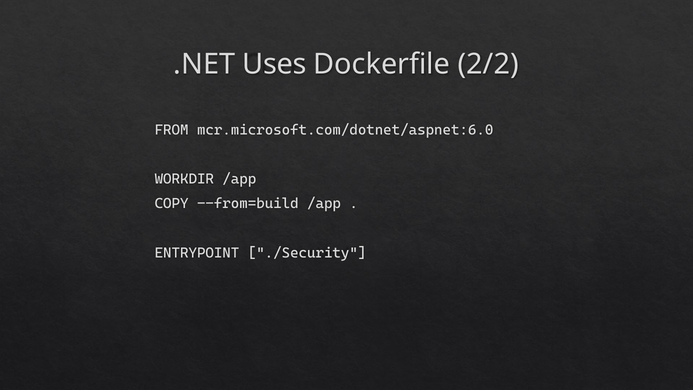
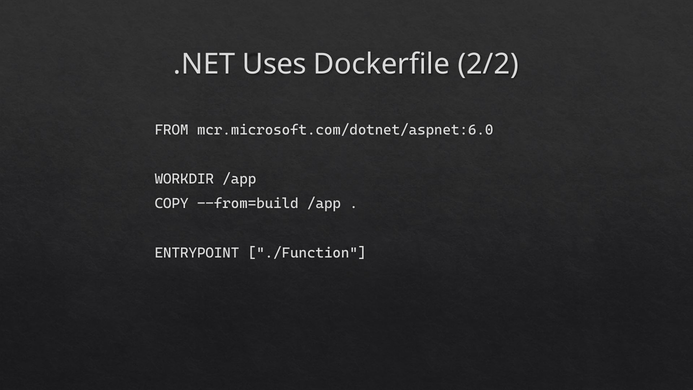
./Security: ./Security -> ./Function
